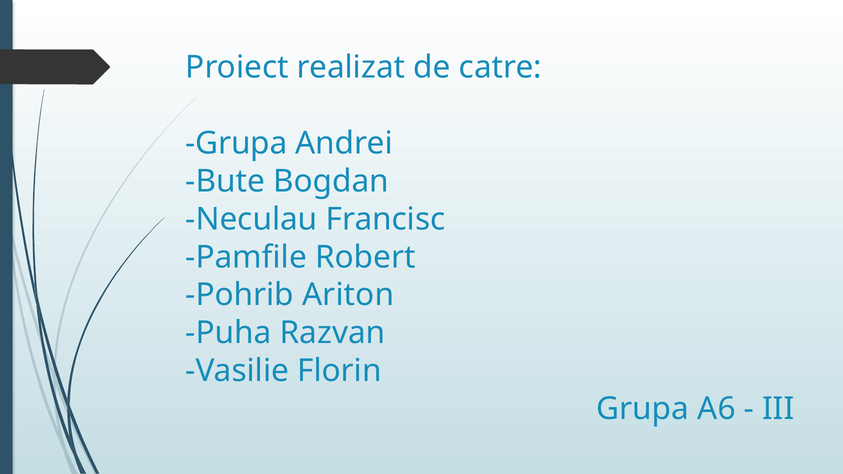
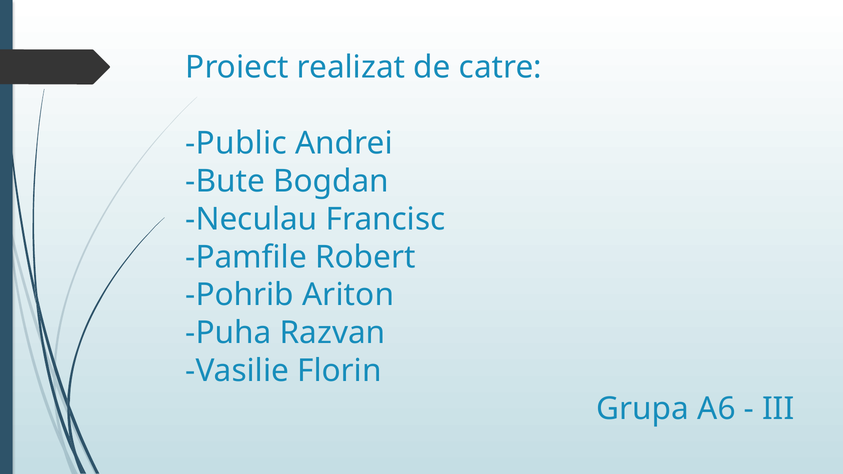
Grupa at (236, 143): Grupa -> Public
